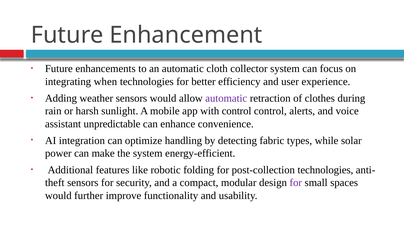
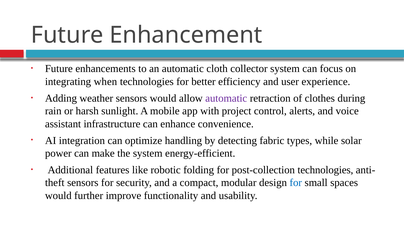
with control: control -> project
unpredictable: unpredictable -> infrastructure
for at (296, 183) colour: purple -> blue
